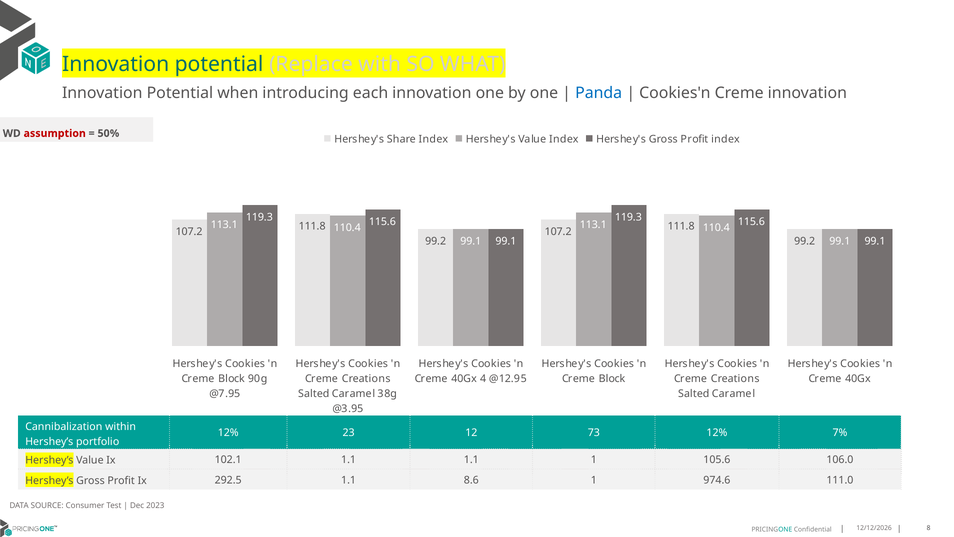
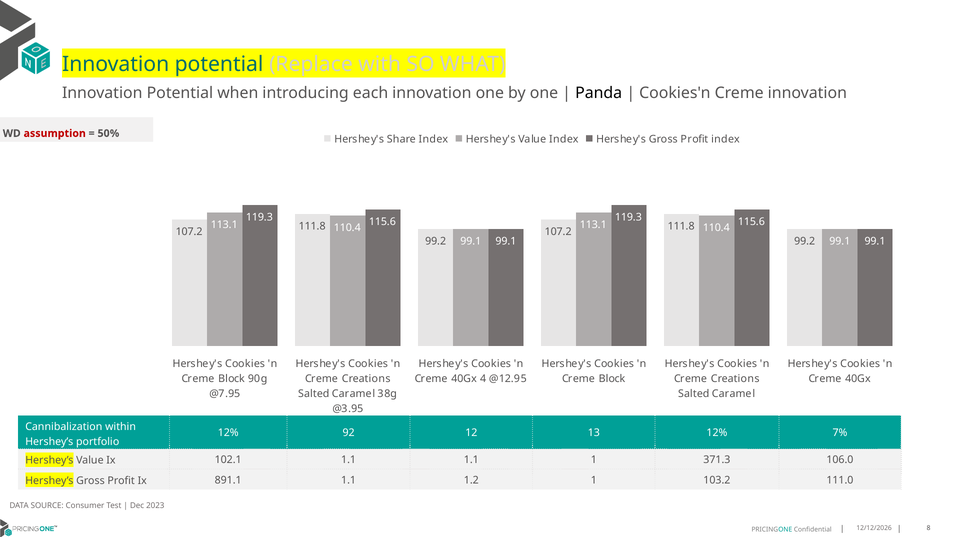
Panda colour: blue -> black
23: 23 -> 92
73: 73 -> 13
105.6: 105.6 -> 371.3
292.5: 292.5 -> 891.1
8.6: 8.6 -> 1.2
974.6: 974.6 -> 103.2
